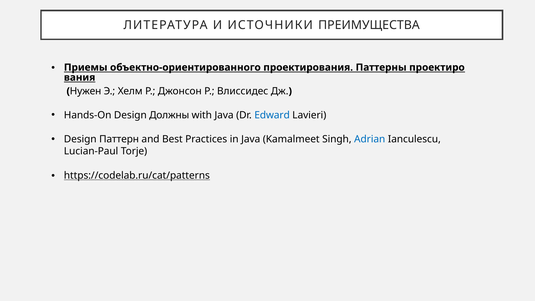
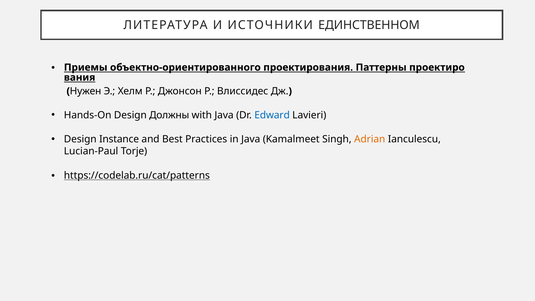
ПРЕИМУЩЕСТВА: ПРЕИМУЩЕСТВА -> ЕДИНСТВЕННОМ
Паттерн: Паттерн -> Instance
Adrian colour: blue -> orange
